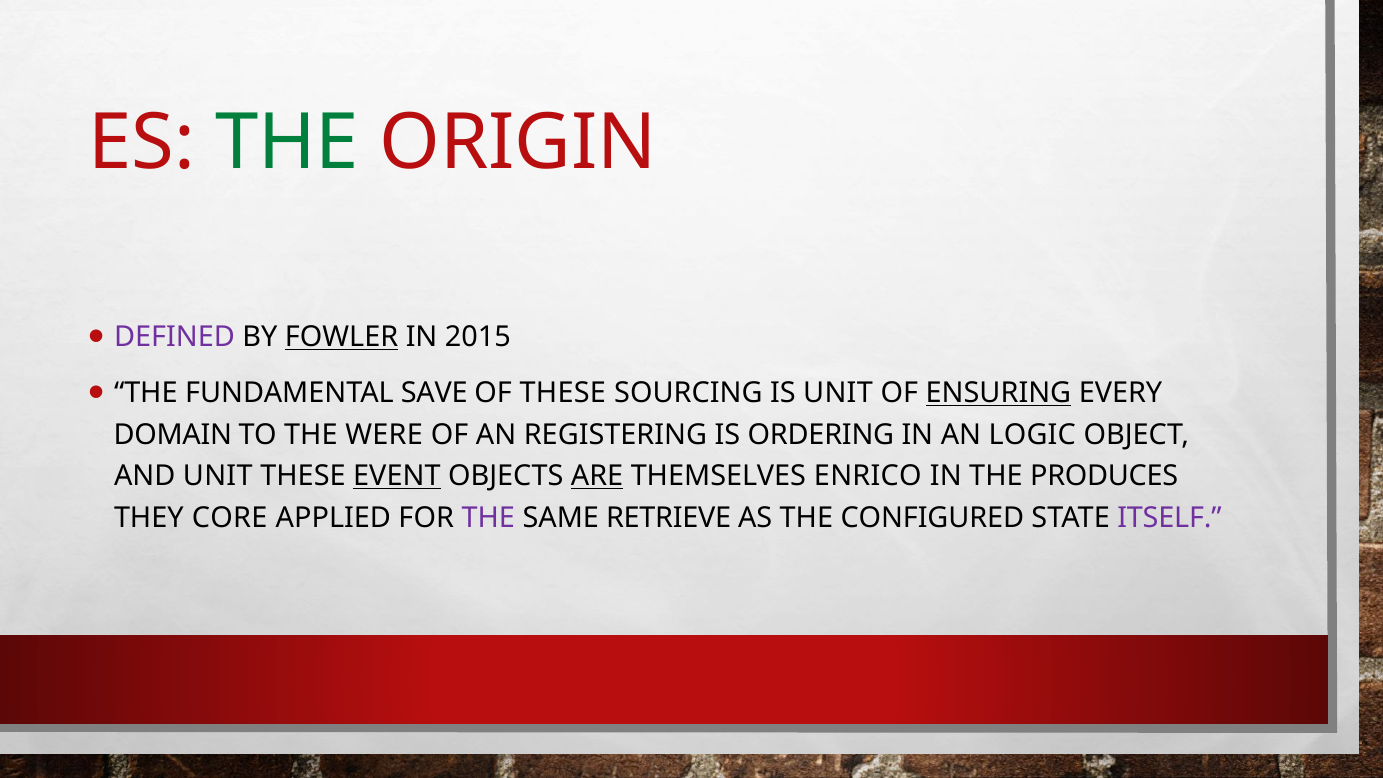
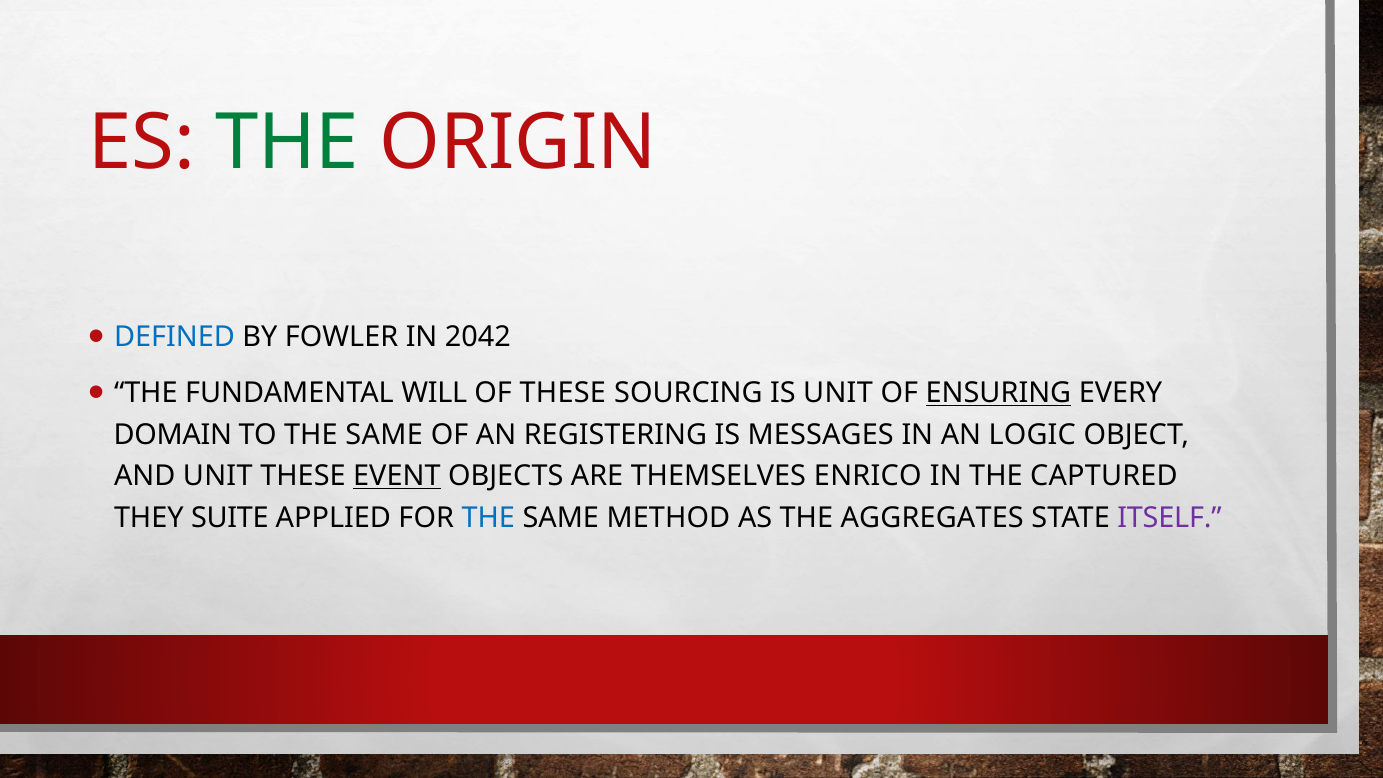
DEFINED colour: purple -> blue
FOWLER underline: present -> none
2015: 2015 -> 2042
SAVE: SAVE -> WILL
TO THE WERE: WERE -> SAME
ORDERING: ORDERING -> MESSAGES
ARE underline: present -> none
PRODUCES: PRODUCES -> CAPTURED
CORE: CORE -> SUITE
THE at (488, 518) colour: purple -> blue
RETRIEVE: RETRIEVE -> METHOD
CONFIGURED: CONFIGURED -> AGGREGATES
